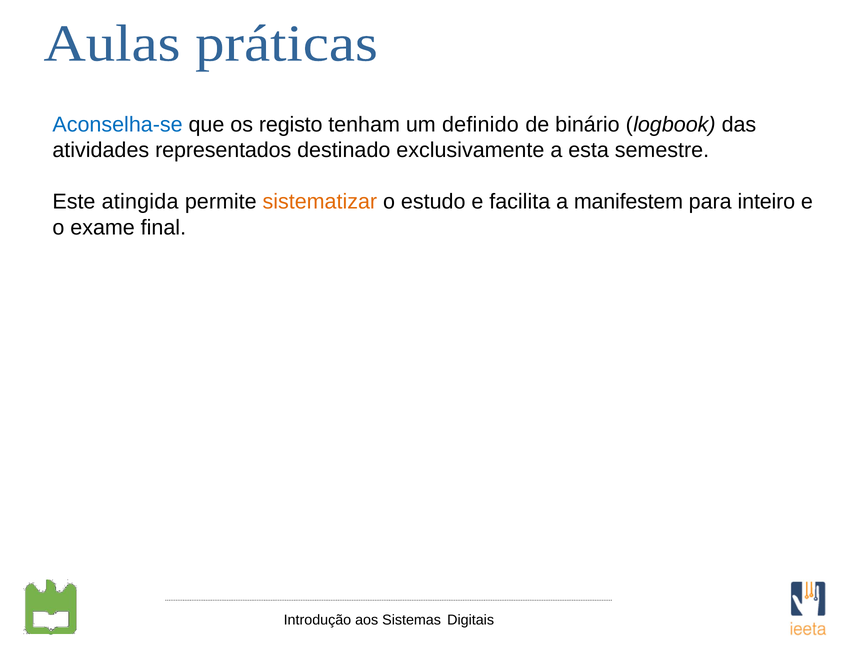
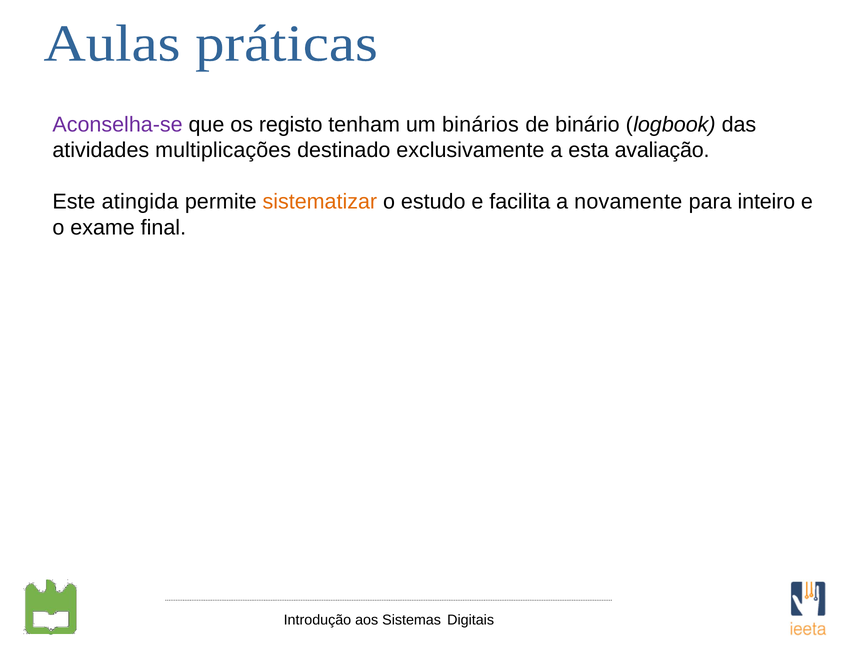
Aconselha-se colour: blue -> purple
definido: definido -> binários
representados: representados -> multiplicações
semestre: semestre -> avaliação
manifestem: manifestem -> novamente
